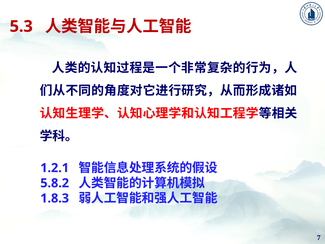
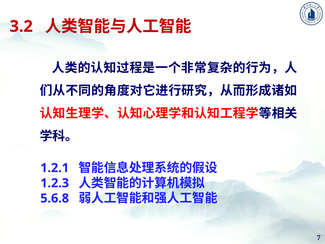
5.3: 5.3 -> 3.2
5.8.2: 5.8.2 -> 1.2.3
1.8.3: 1.8.3 -> 5.6.8
